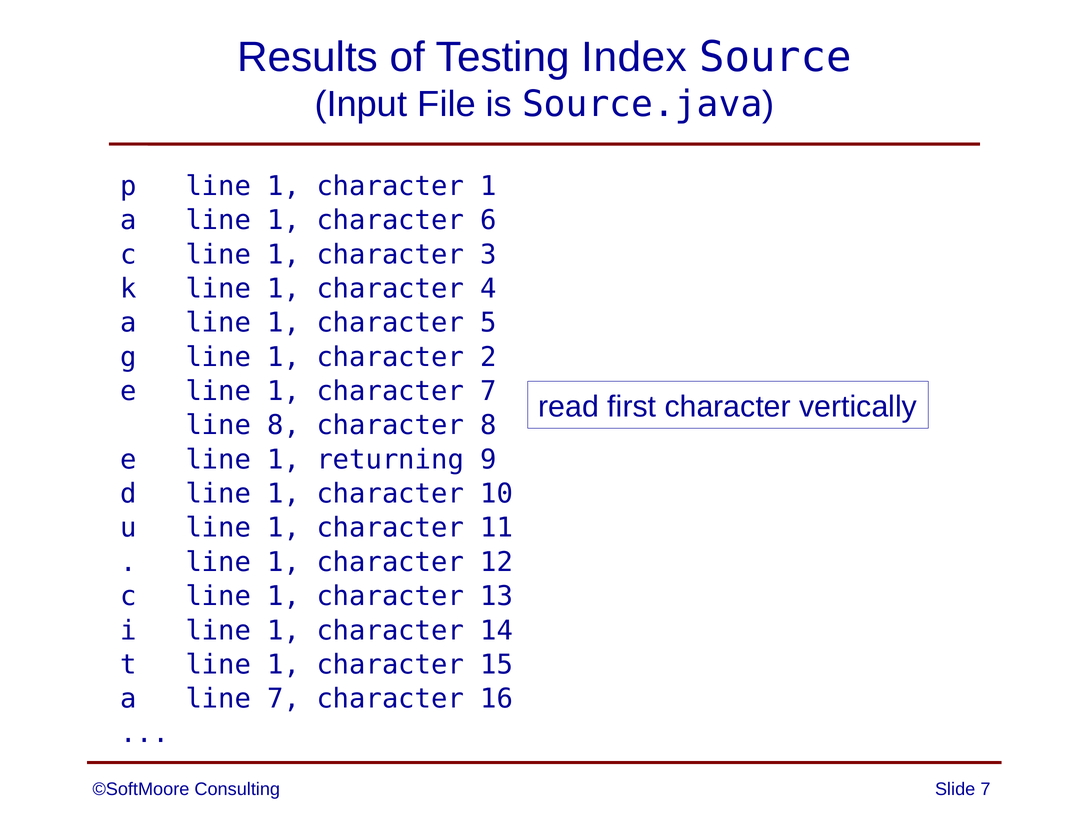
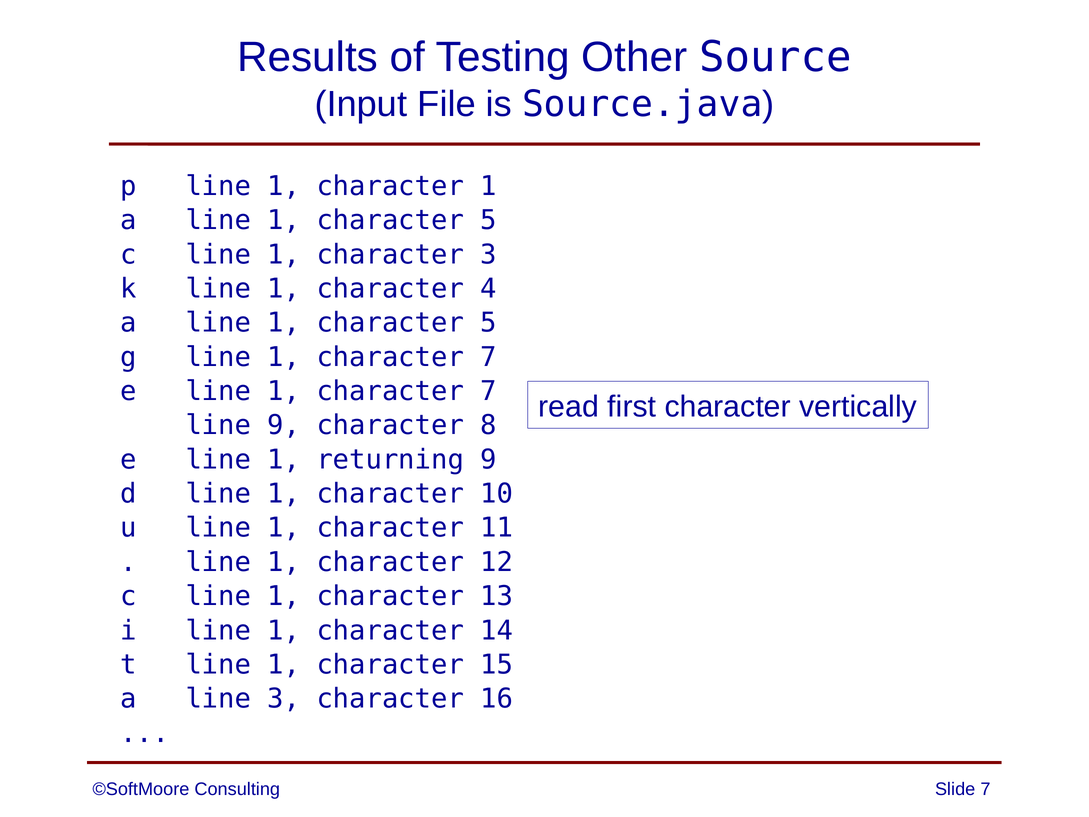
Index: Index -> Other
6 at (488, 220): 6 -> 5
2 at (488, 357): 2 -> 7
line 8: 8 -> 9
line 7: 7 -> 3
